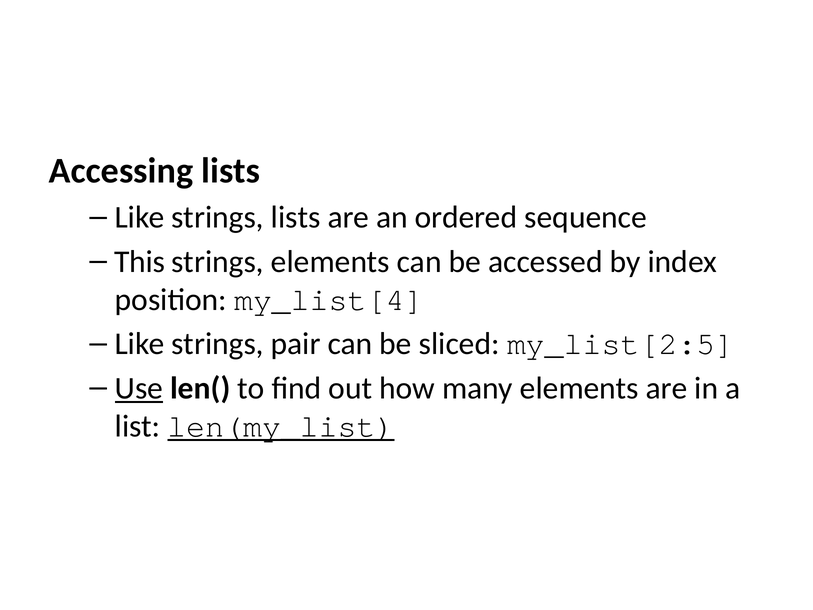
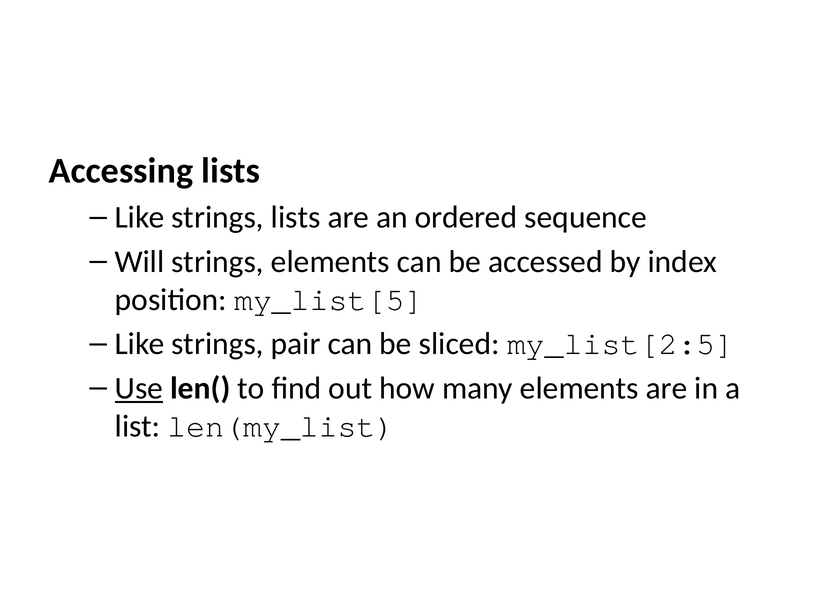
This: This -> Will
my_list[4: my_list[4 -> my_list[5
len(my_list underline: present -> none
